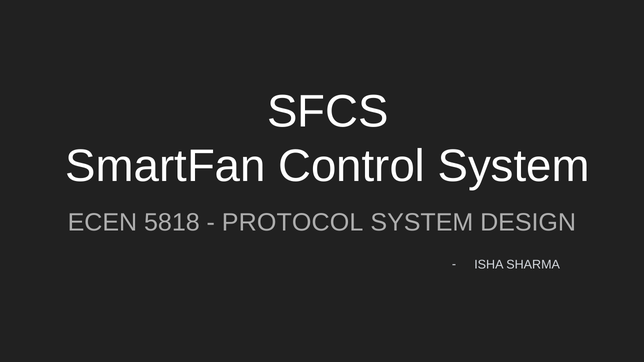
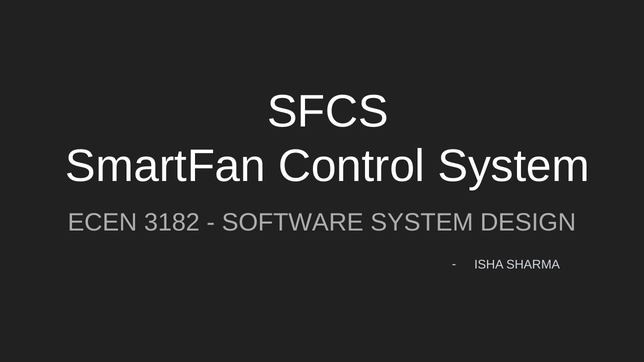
5818: 5818 -> 3182
PROTOCOL: PROTOCOL -> SOFTWARE
